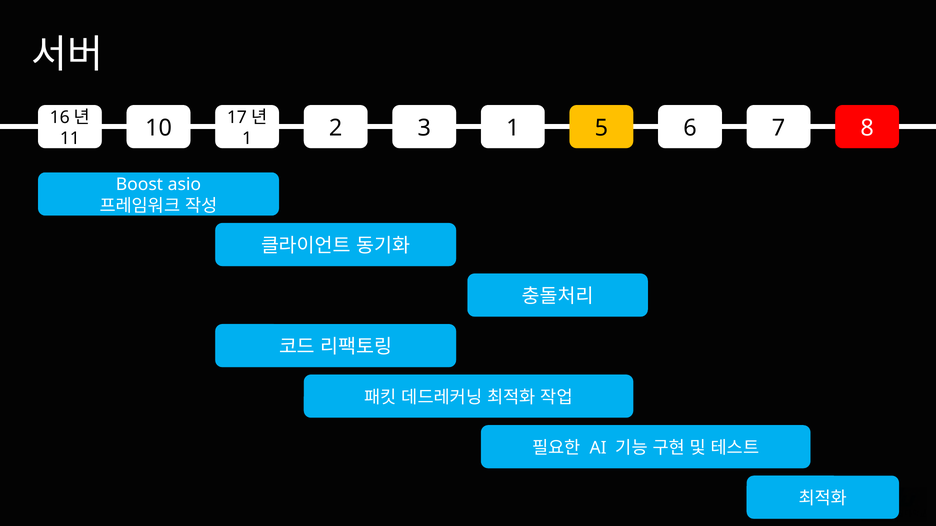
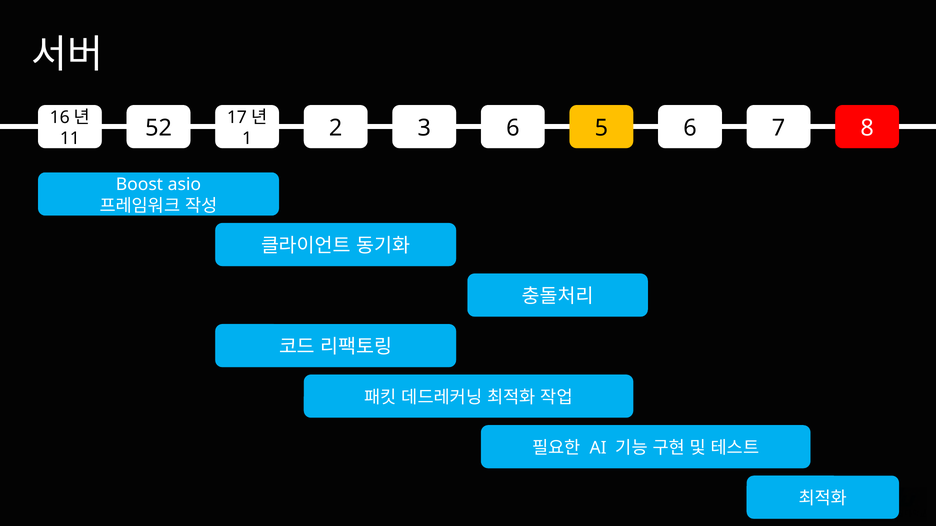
3 1: 1 -> 6
10: 10 -> 52
